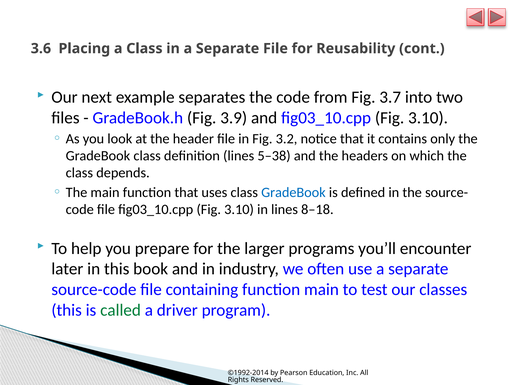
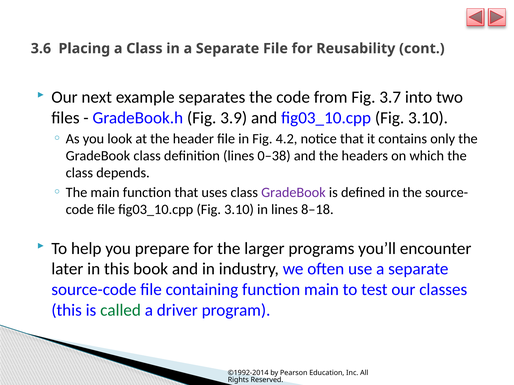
3.2: 3.2 -> 4.2
5–38: 5–38 -> 0–38
GradeBook at (293, 193) colour: blue -> purple
